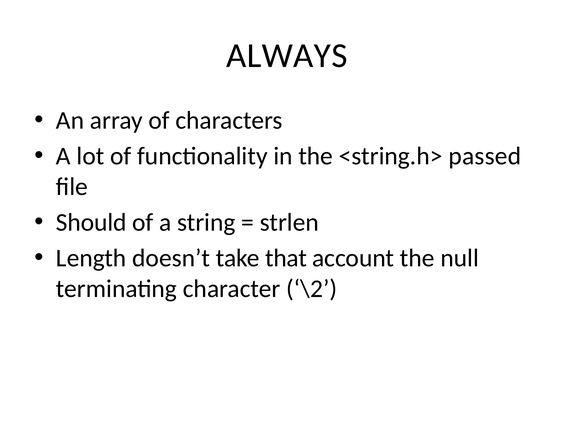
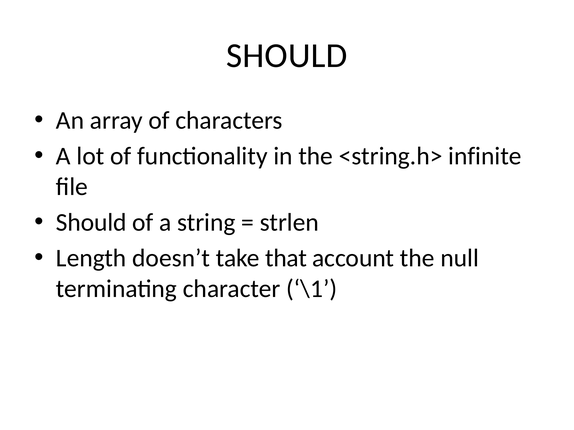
ALWAYS at (287, 56): ALWAYS -> SHOULD
passed: passed -> infinite
\2: \2 -> \1
